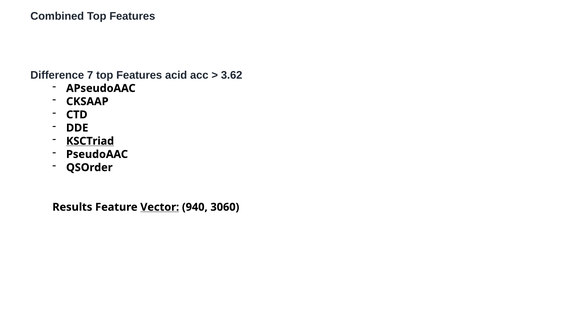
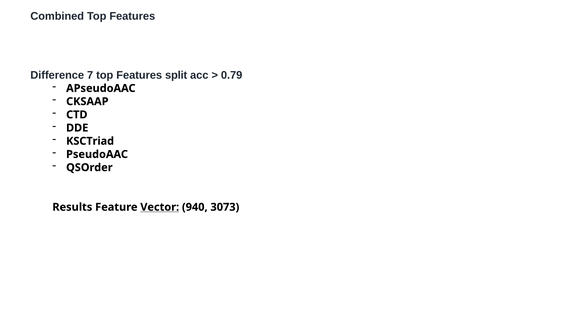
acid: acid -> split
3.62: 3.62 -> 0.79
KSCTriad underline: present -> none
3060: 3060 -> 3073
